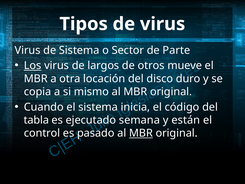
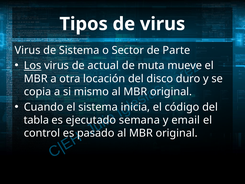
largos: largos -> actual
otros: otros -> muta
están: están -> email
MBR at (141, 133) underline: present -> none
